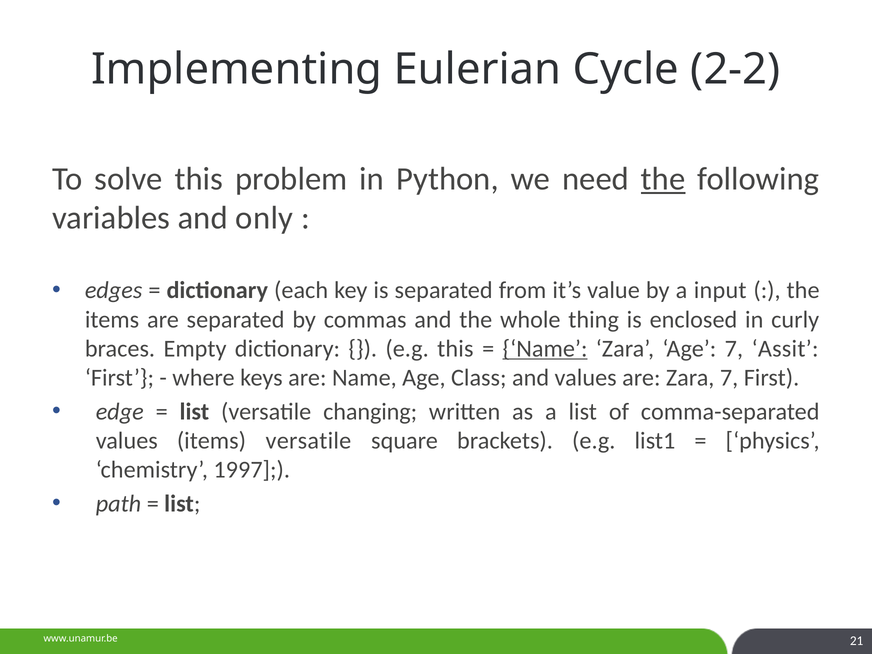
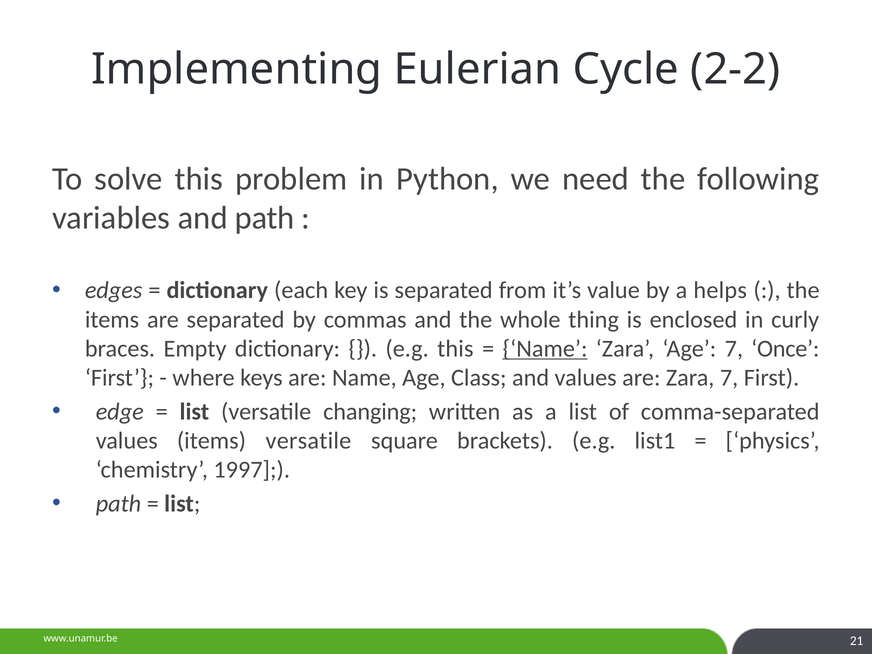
the at (663, 179) underline: present -> none
and only: only -> path
input: input -> helps
Assit: Assit -> Once
